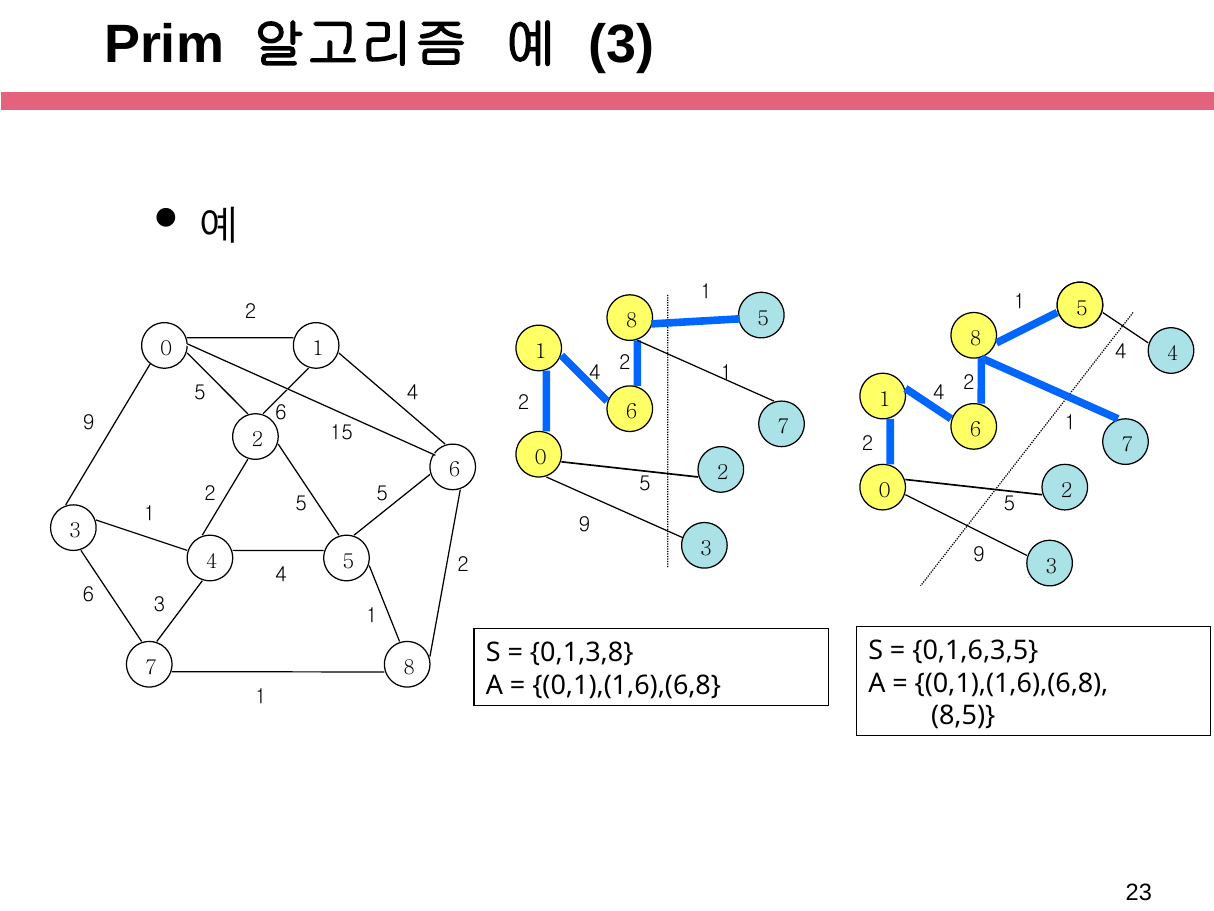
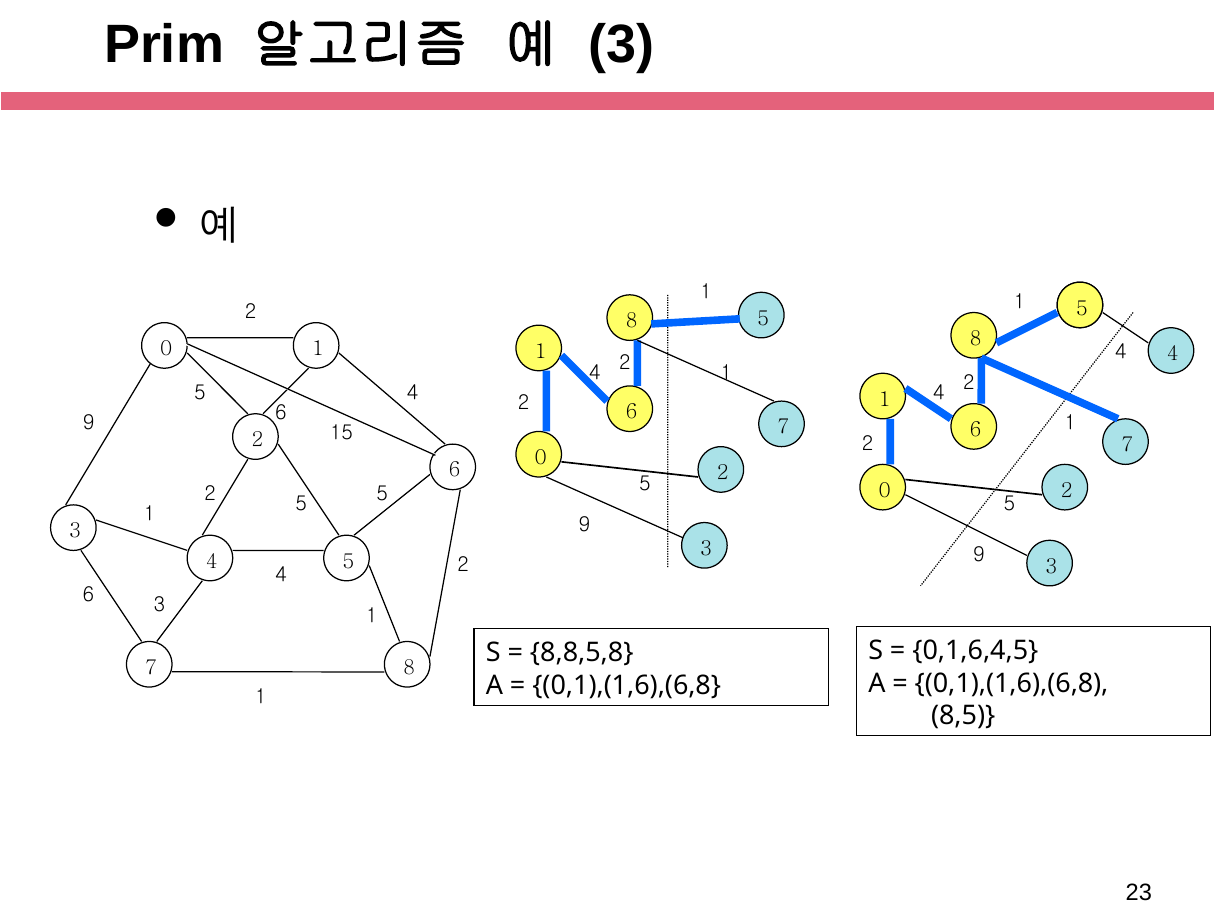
0,1,6,3,5: 0,1,6,3,5 -> 0,1,6,4,5
0,1,3,8: 0,1,3,8 -> 8,8,5,8
